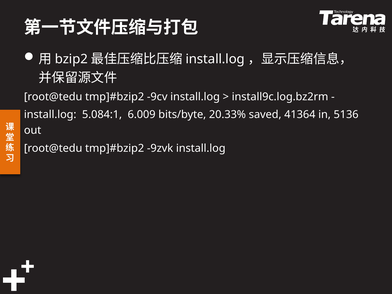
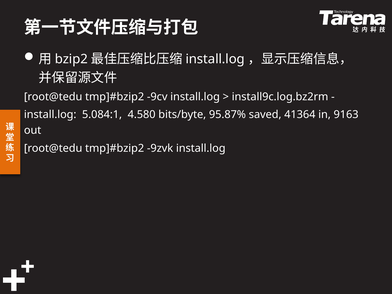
6.009: 6.009 -> 4.580
20.33%: 20.33% -> 95.87%
5136: 5136 -> 9163
